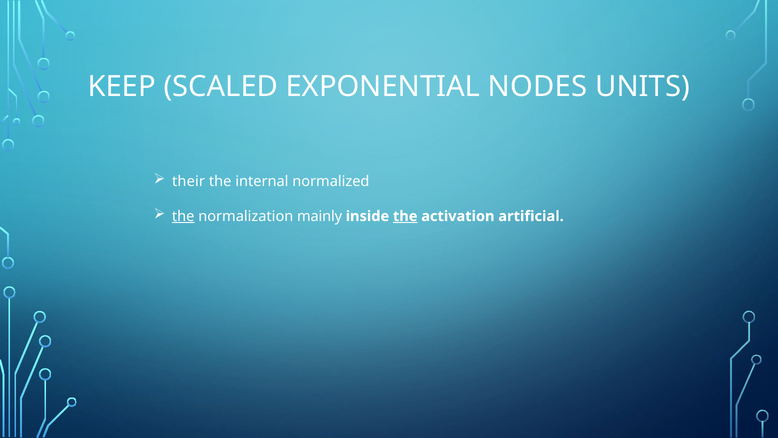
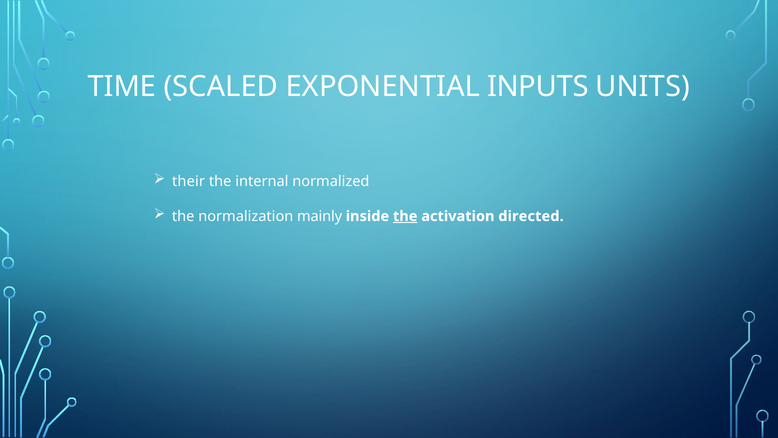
KEEP: KEEP -> TIME
NODES: NODES -> INPUTS
the at (183, 216) underline: present -> none
artificial: artificial -> directed
